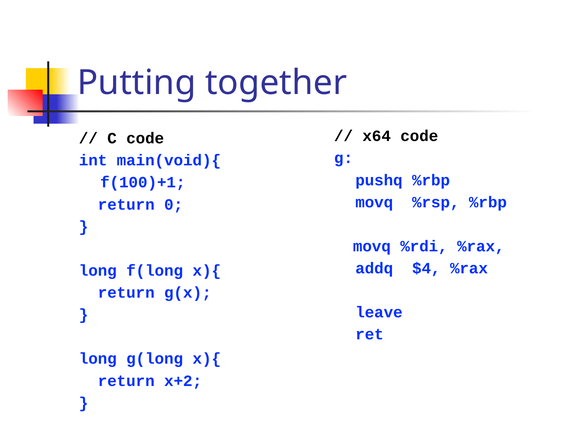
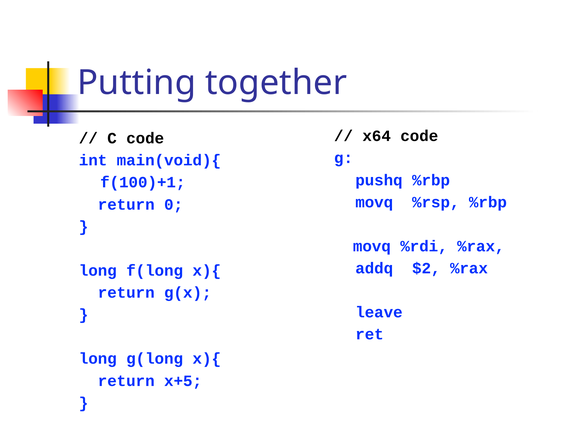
$4: $4 -> $2
x+2: x+2 -> x+5
